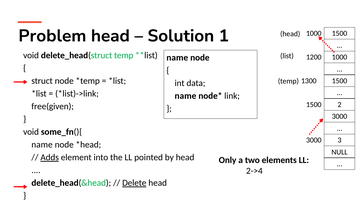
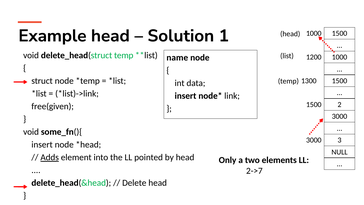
Problem: Problem -> Example
name at (185, 96): name -> insert
name at (42, 145): name -> insert
2->4: 2->4 -> 2->7
Delete underline: present -> none
